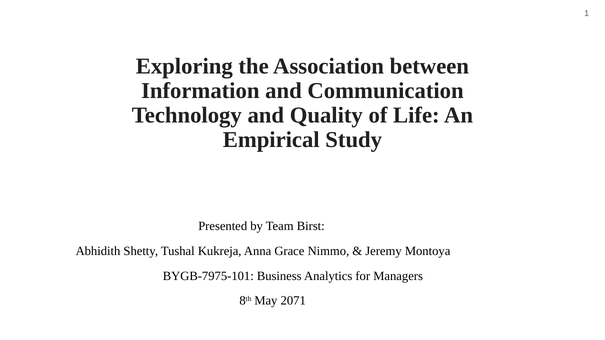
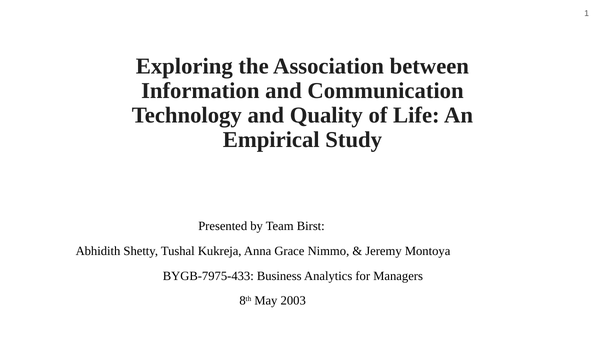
BYGB-7975-101: BYGB-7975-101 -> BYGB-7975-433
2071: 2071 -> 2003
